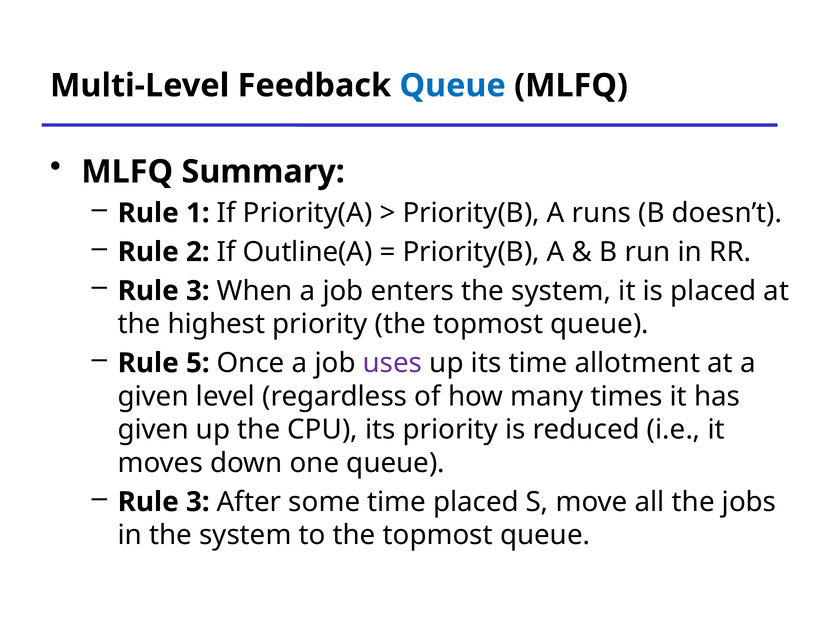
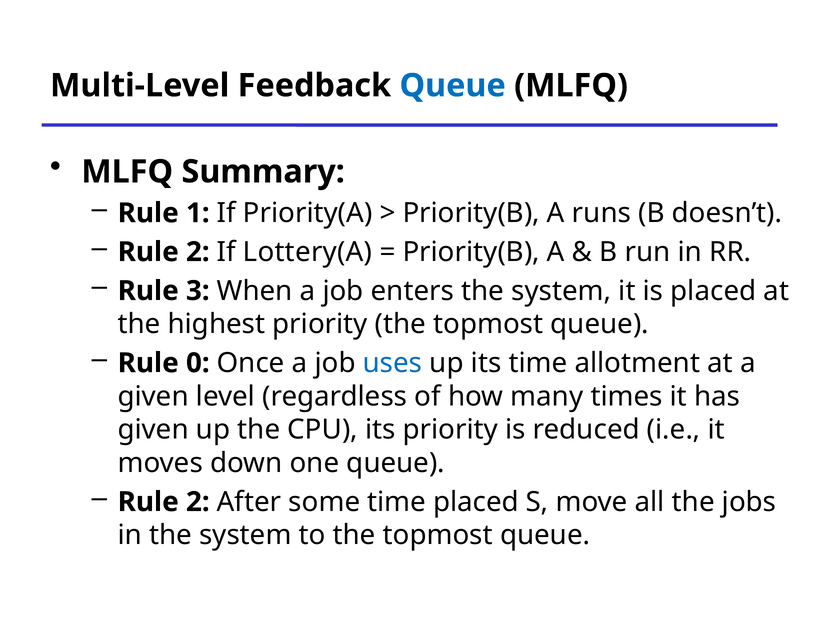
Outline(A: Outline(A -> Lottery(A
5: 5 -> 0
uses colour: purple -> blue
3 at (198, 502): 3 -> 2
